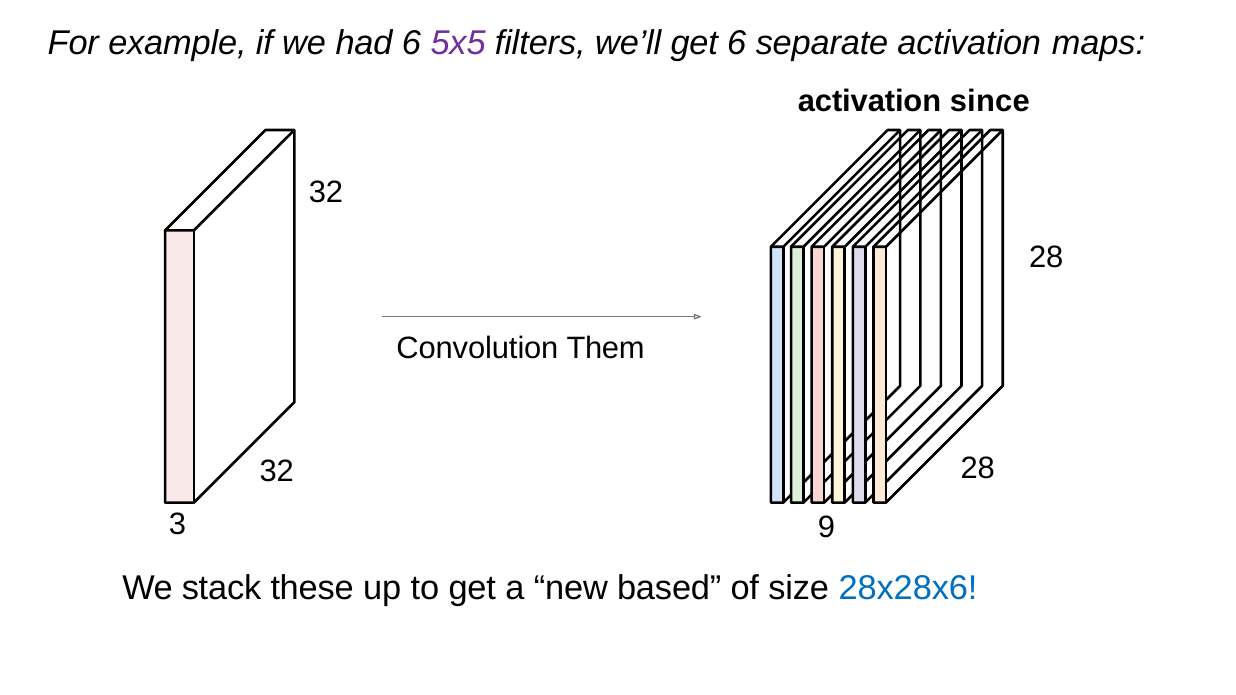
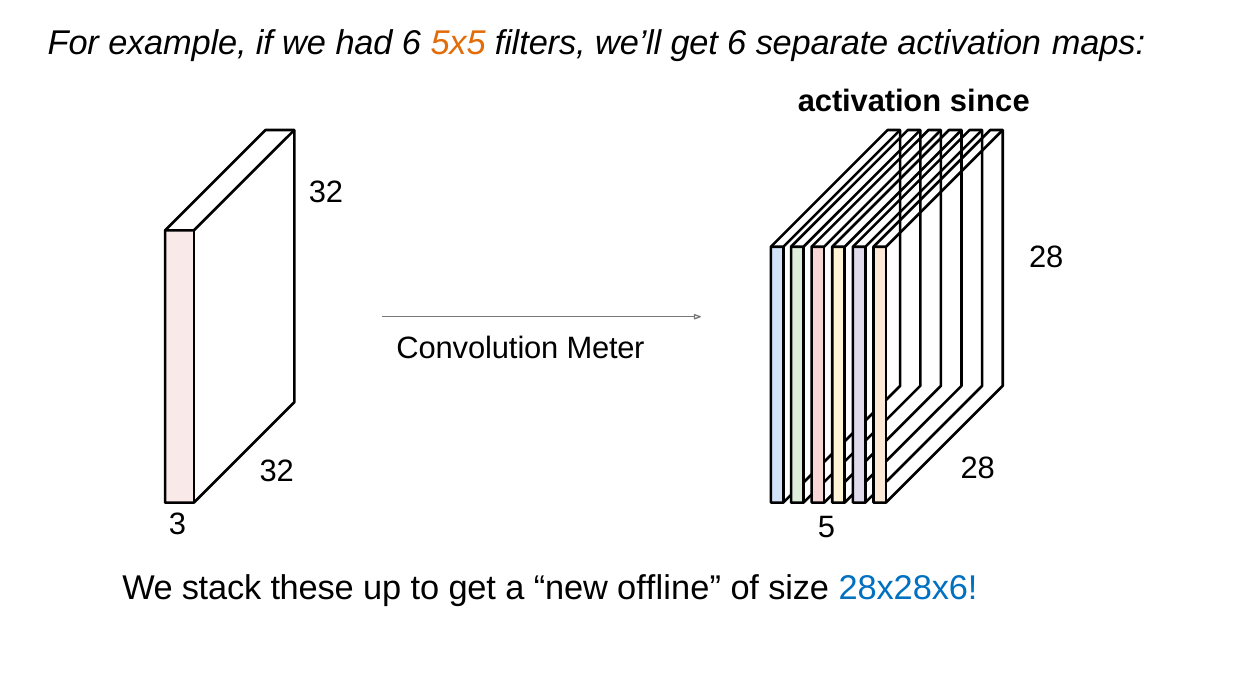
5x5 colour: purple -> orange
Them: Them -> Meter
9: 9 -> 5
based: based -> offline
